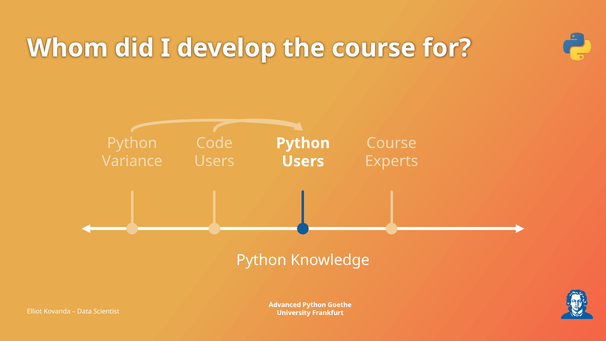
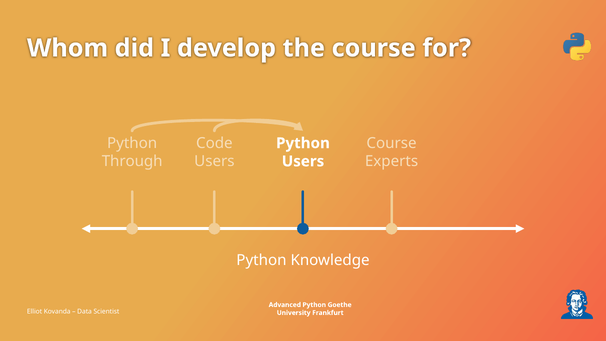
Variance: Variance -> Through
